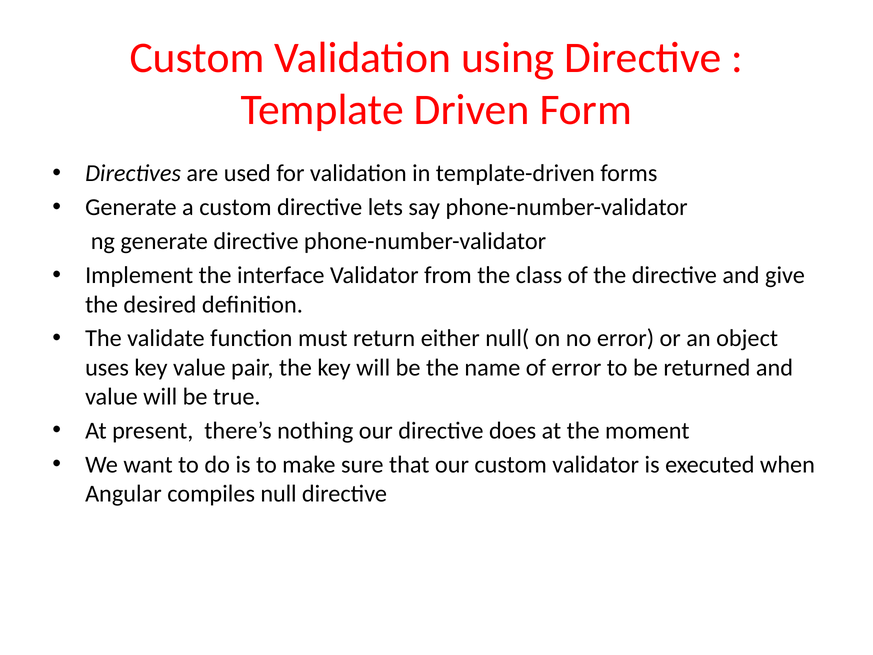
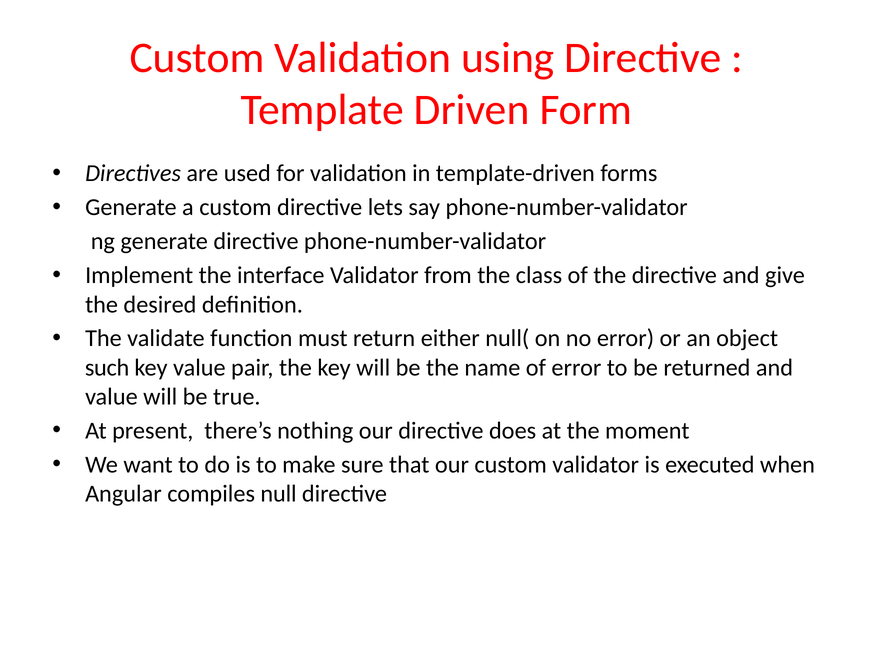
uses: uses -> such
